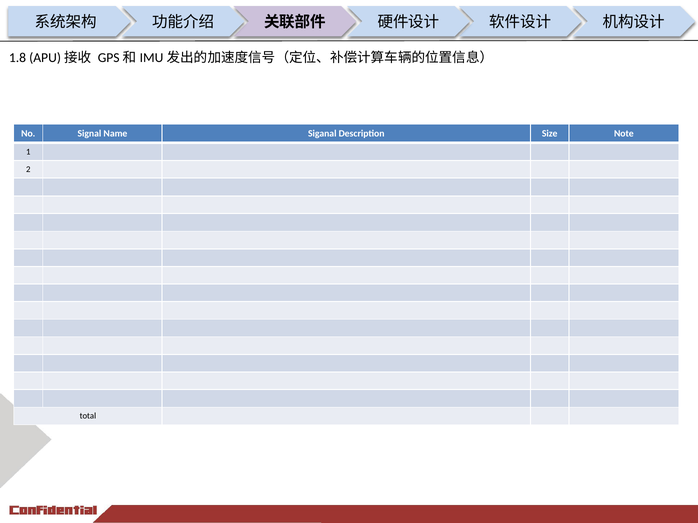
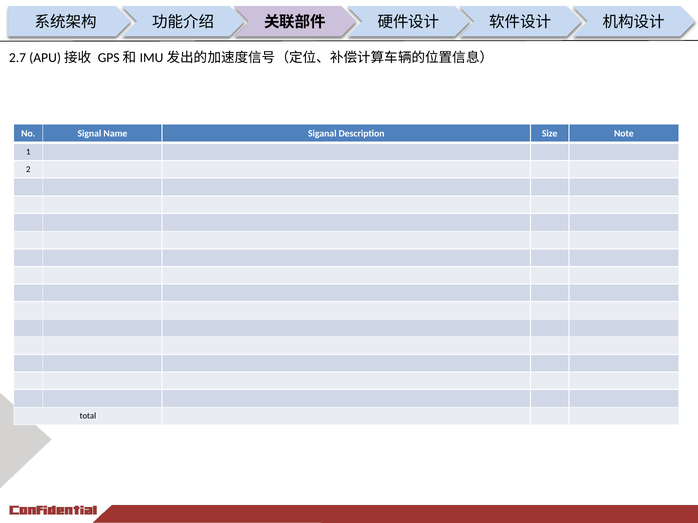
1.8: 1.8 -> 2.7
